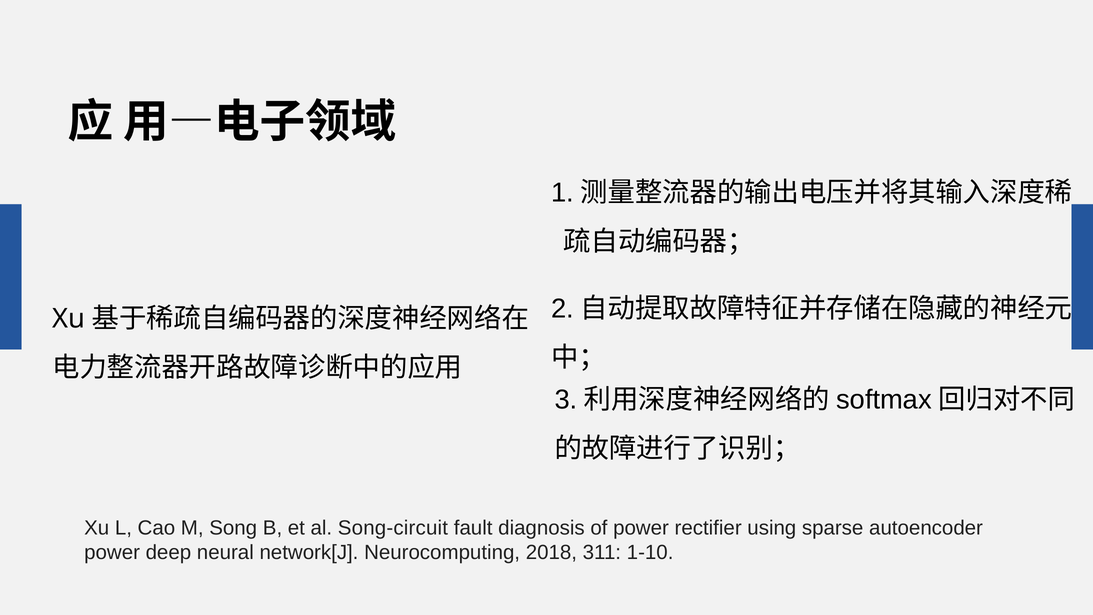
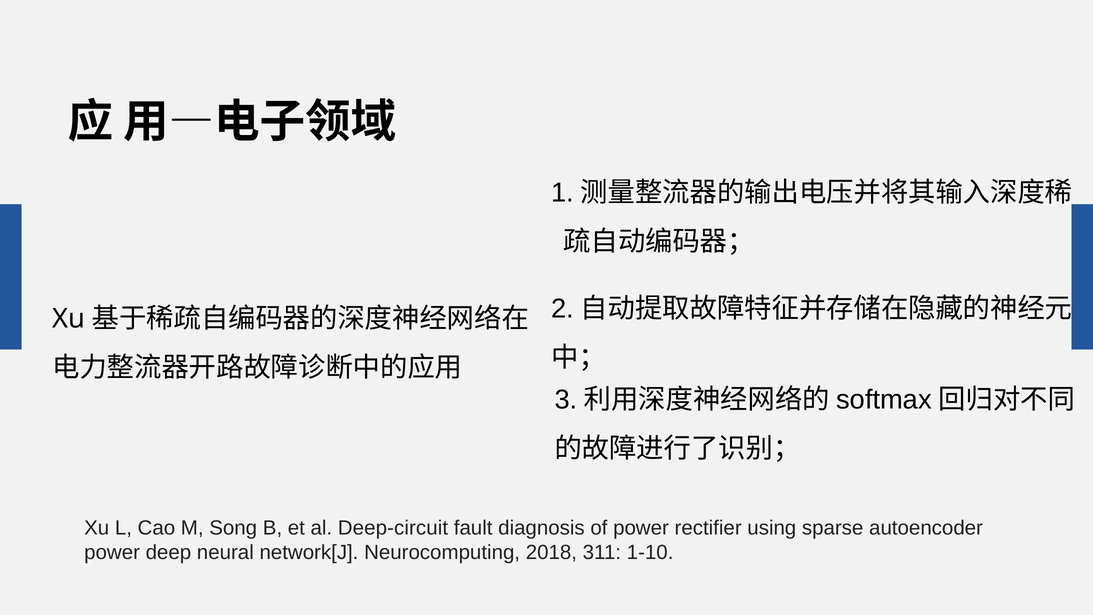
Song-circuit: Song-circuit -> Deep-circuit
